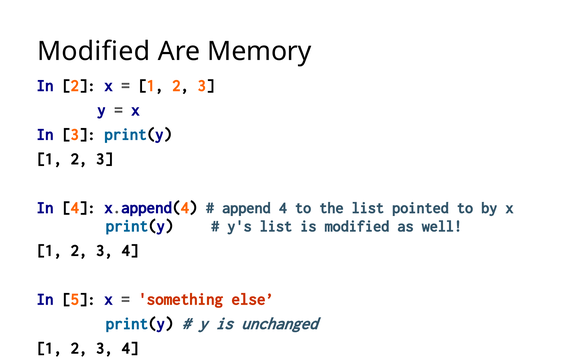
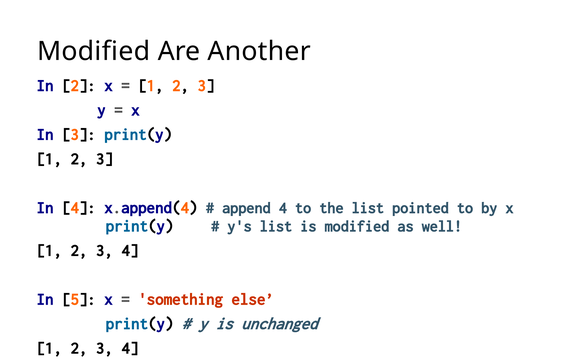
Memory: Memory -> Another
